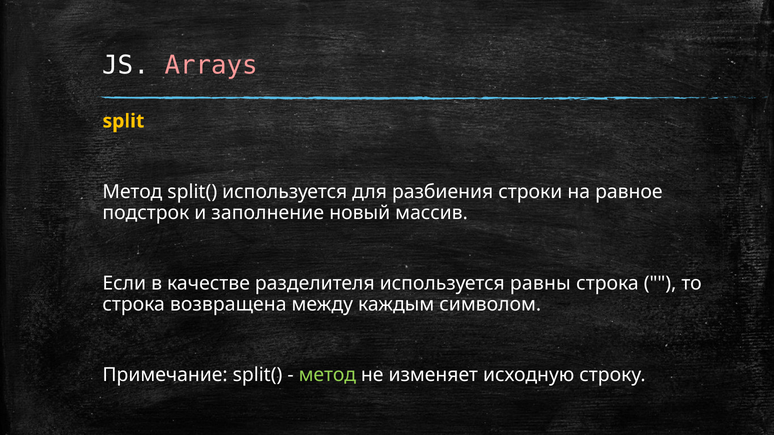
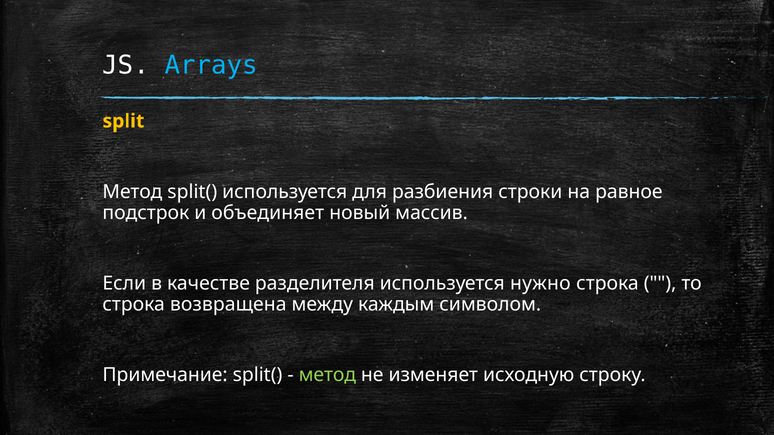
Arrays colour: pink -> light blue
заполнение: заполнение -> объединяет
равны: равны -> нужно
